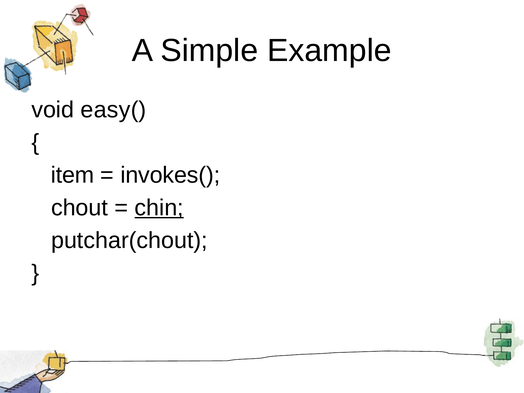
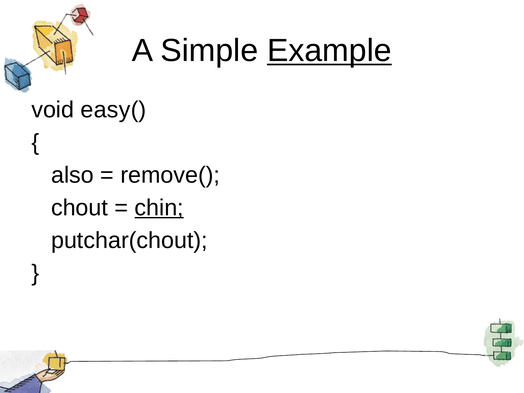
Example underline: none -> present
item: item -> also
invokes(: invokes( -> remove(
